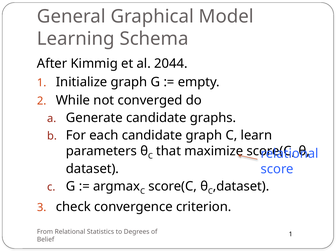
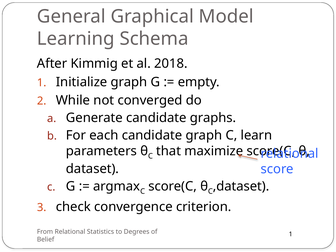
2044: 2044 -> 2018
